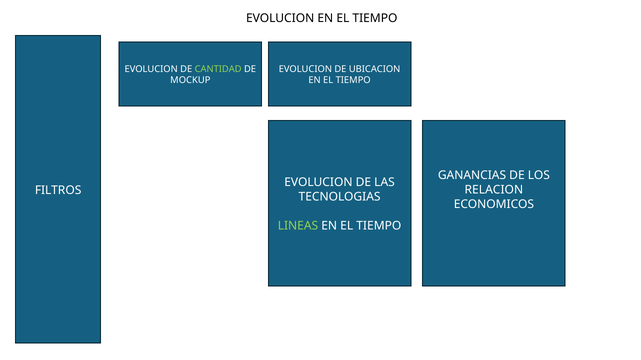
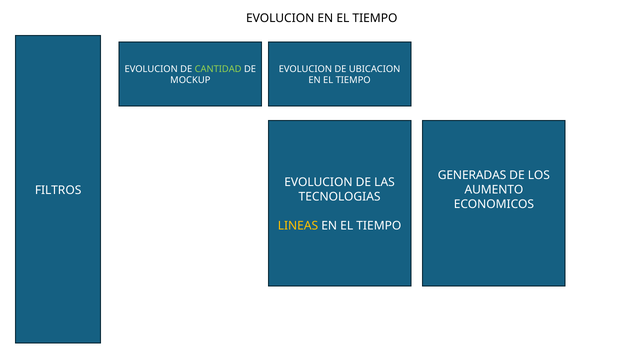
GANANCIAS: GANANCIAS -> GENERADAS
RELACION: RELACION -> AUMENTO
LINEAS colour: light green -> yellow
